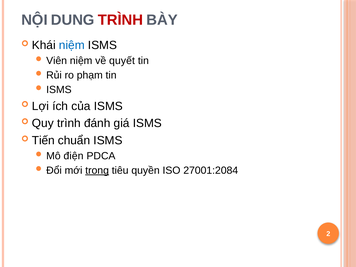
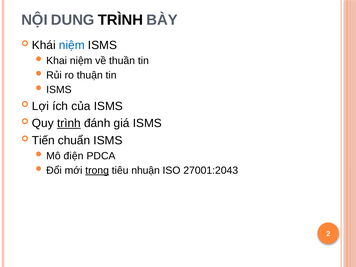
TRÌNH at (120, 20) colour: red -> black
Viên: Viên -> Khai
quyết: quyết -> thuần
phạm: phạm -> thuận
trình at (69, 123) underline: none -> present
quyền: quyền -> nhuận
27001:2084: 27001:2084 -> 27001:2043
